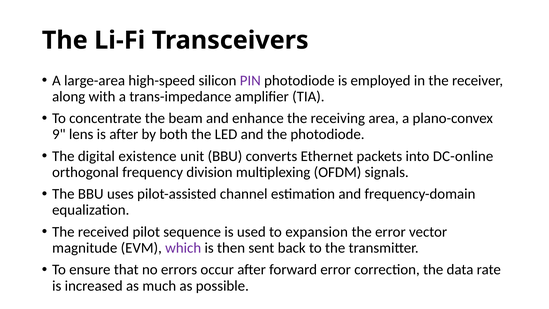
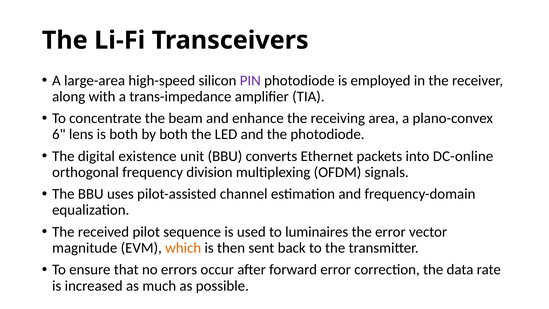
9: 9 -> 6
is after: after -> both
expansion: expansion -> luminaires
which colour: purple -> orange
